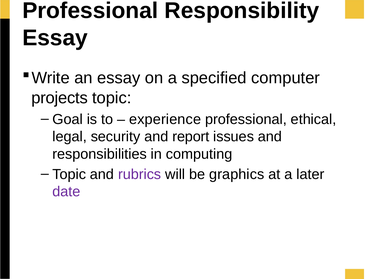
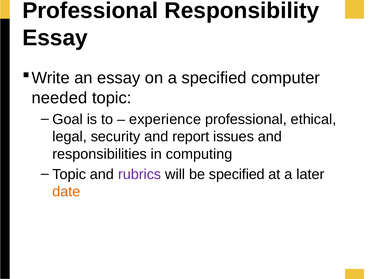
projects: projects -> needed
be graphics: graphics -> specified
date colour: purple -> orange
